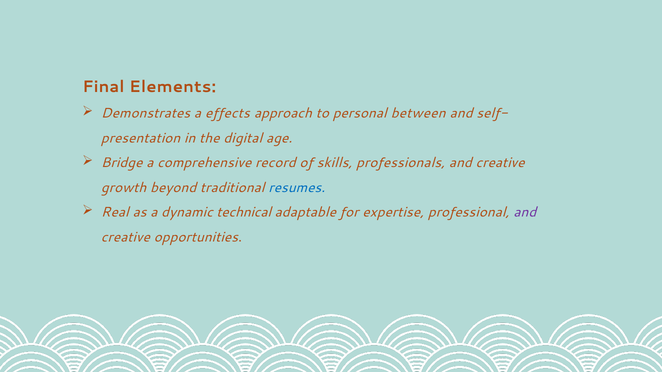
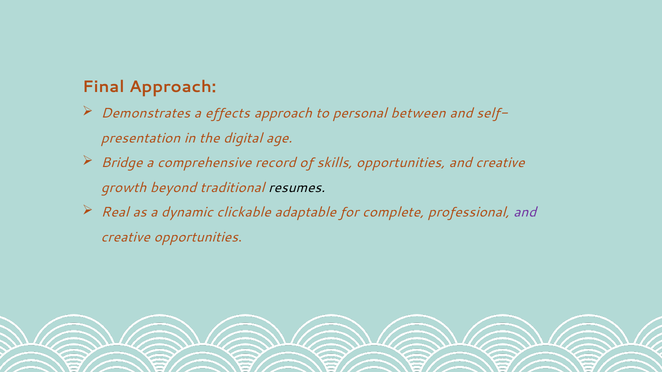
Final Elements: Elements -> Approach
skills professionals: professionals -> opportunities
resumes colour: blue -> black
technical: technical -> clickable
expertise: expertise -> complete
